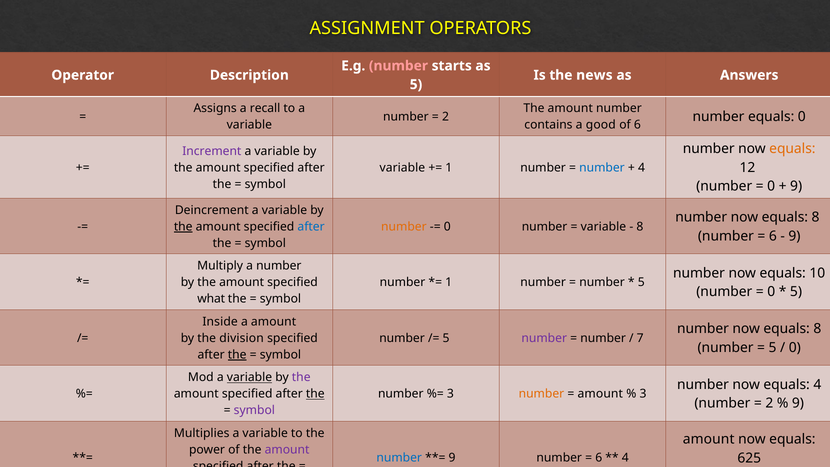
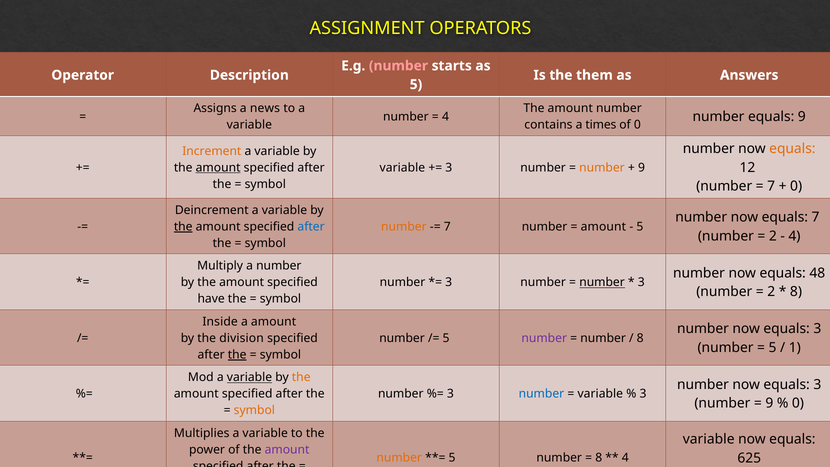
news: news -> them
recall: recall -> news
equals 0: 0 -> 9
2 at (445, 117): 2 -> 4
good: good -> times
of 6: 6 -> 0
Increment colour: purple -> orange
amount at (218, 168) underline: none -> present
1 at (449, 168): 1 -> 3
number at (602, 168) colour: blue -> orange
4 at (642, 168): 4 -> 9
0 at (771, 186): 0 -> 7
9 at (796, 186): 9 -> 0
8 at (816, 217): 8 -> 7
0 at (447, 227): 0 -> 7
variable at (603, 227): variable -> amount
8 at (640, 227): 8 -> 5
6 at (773, 236): 6 -> 2
9 at (794, 236): 9 -> 4
10: 10 -> 48
1 at (449, 282): 1 -> 3
number at (602, 282) underline: none -> present
5 at (641, 282): 5 -> 3
0 at (771, 292): 0 -> 2
5 at (796, 292): 5 -> 8
what: what -> have
8 at (817, 329): 8 -> 3
7 at (640, 338): 7 -> 8
0 at (795, 348): 0 -> 1
the at (301, 377) colour: purple -> orange
4 at (817, 385): 4 -> 3
the at (315, 394) underline: present -> none
number at (541, 394) colour: orange -> blue
amount at (600, 394): amount -> variable
2 at (769, 403): 2 -> 9
9 at (798, 403): 9 -> 0
symbol at (254, 410) colour: purple -> orange
amount at (709, 439): amount -> variable
number at (399, 458) colour: blue -> orange
9 at (452, 458): 9 -> 5
6 at (599, 458): 6 -> 8
